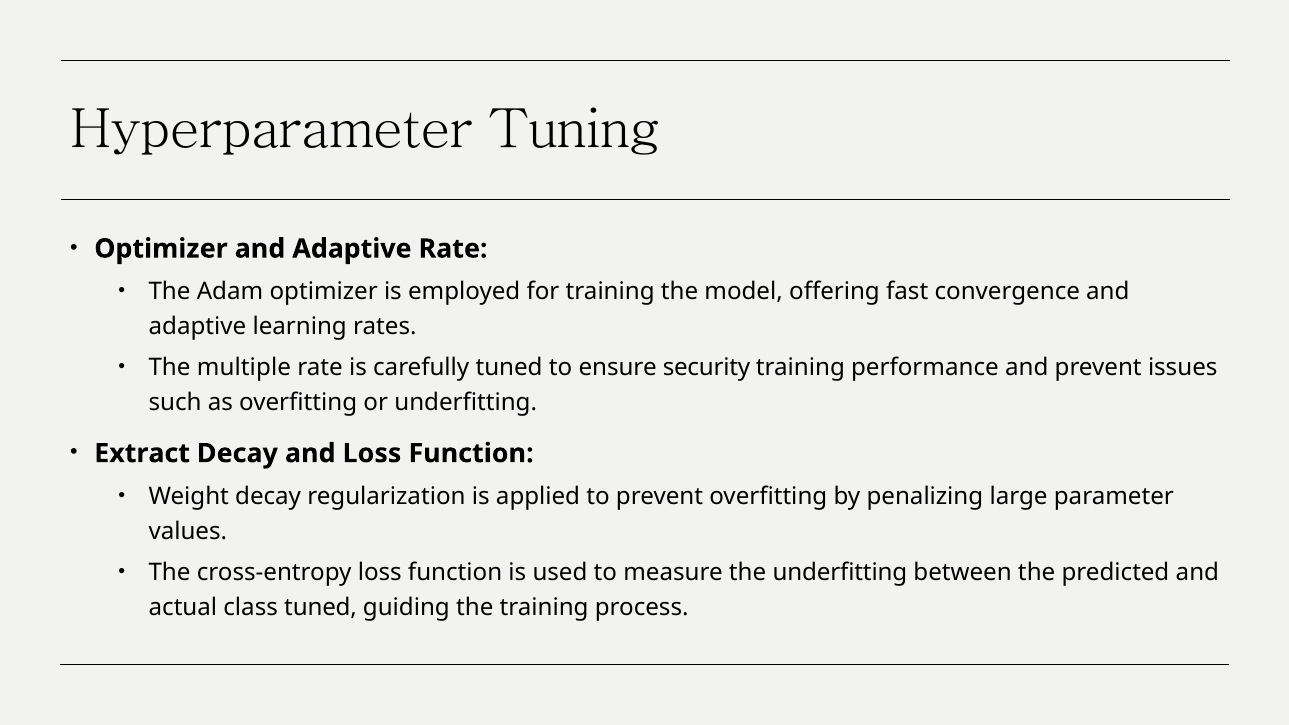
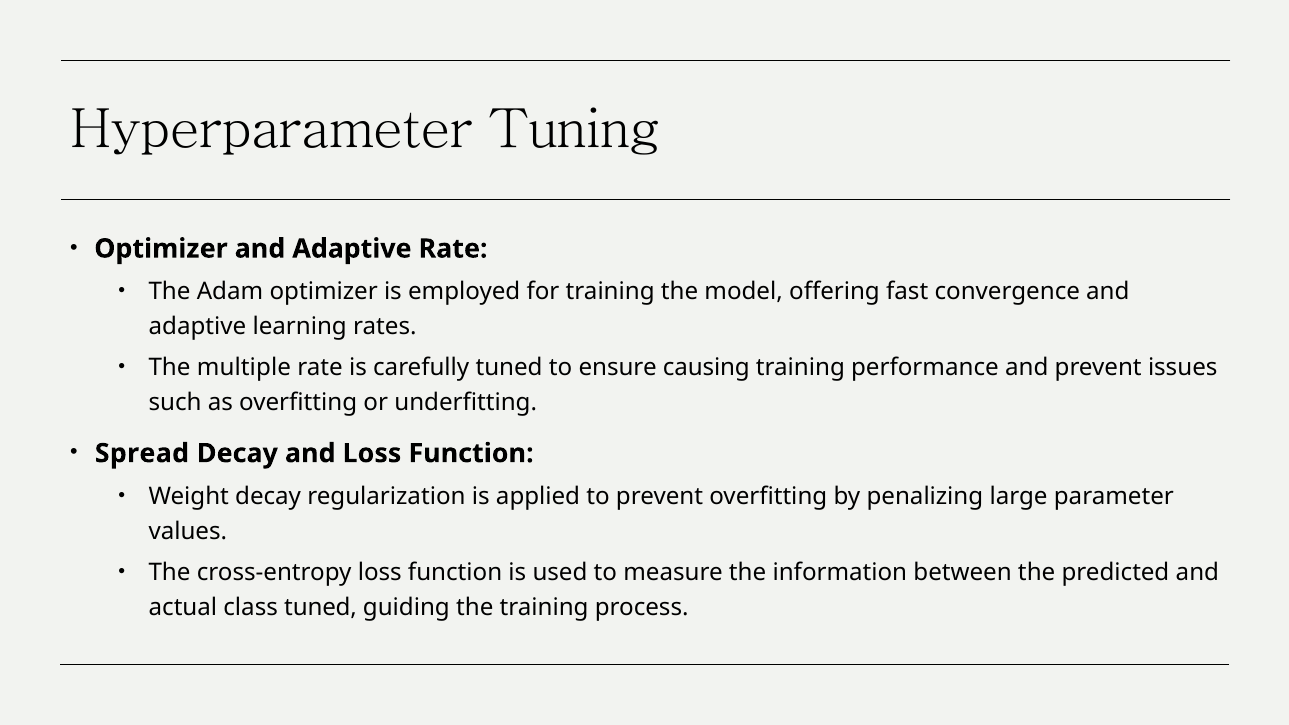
security: security -> causing
Extract: Extract -> Spread
the underfitting: underfitting -> information
